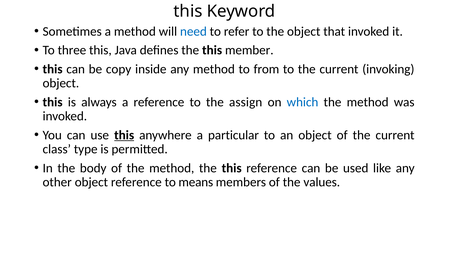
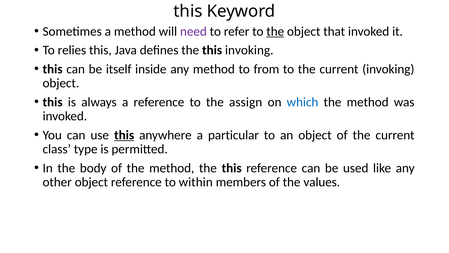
need colour: blue -> purple
the at (275, 31) underline: none -> present
three: three -> relies
this member: member -> invoking
copy: copy -> itself
means: means -> within
